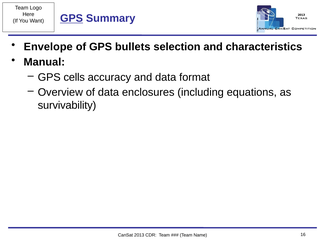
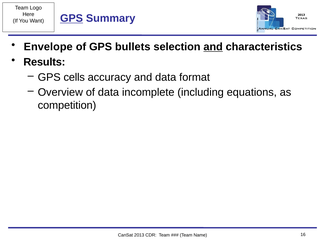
and at (213, 47) underline: none -> present
Manual: Manual -> Results
enclosures: enclosures -> incomplete
survivability: survivability -> competition
